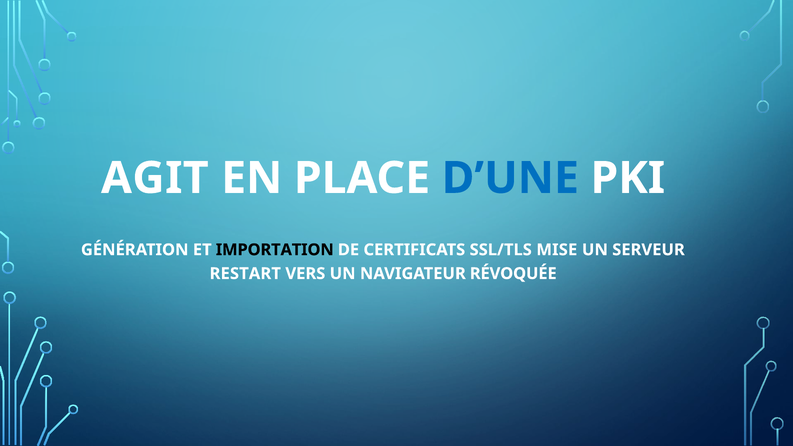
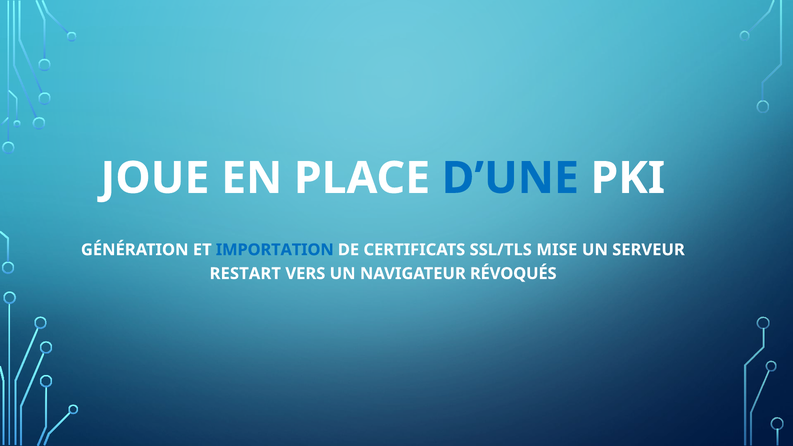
AGIT: AGIT -> JOUE
IMPORTATION colour: black -> blue
RÉVOQUÉE: RÉVOQUÉE -> RÉVOQUÉS
